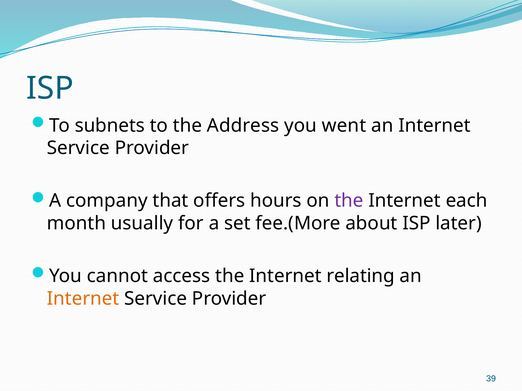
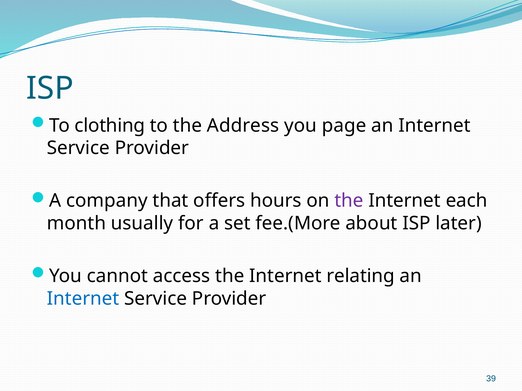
subnets: subnets -> clothing
went: went -> page
Internet at (83, 299) colour: orange -> blue
